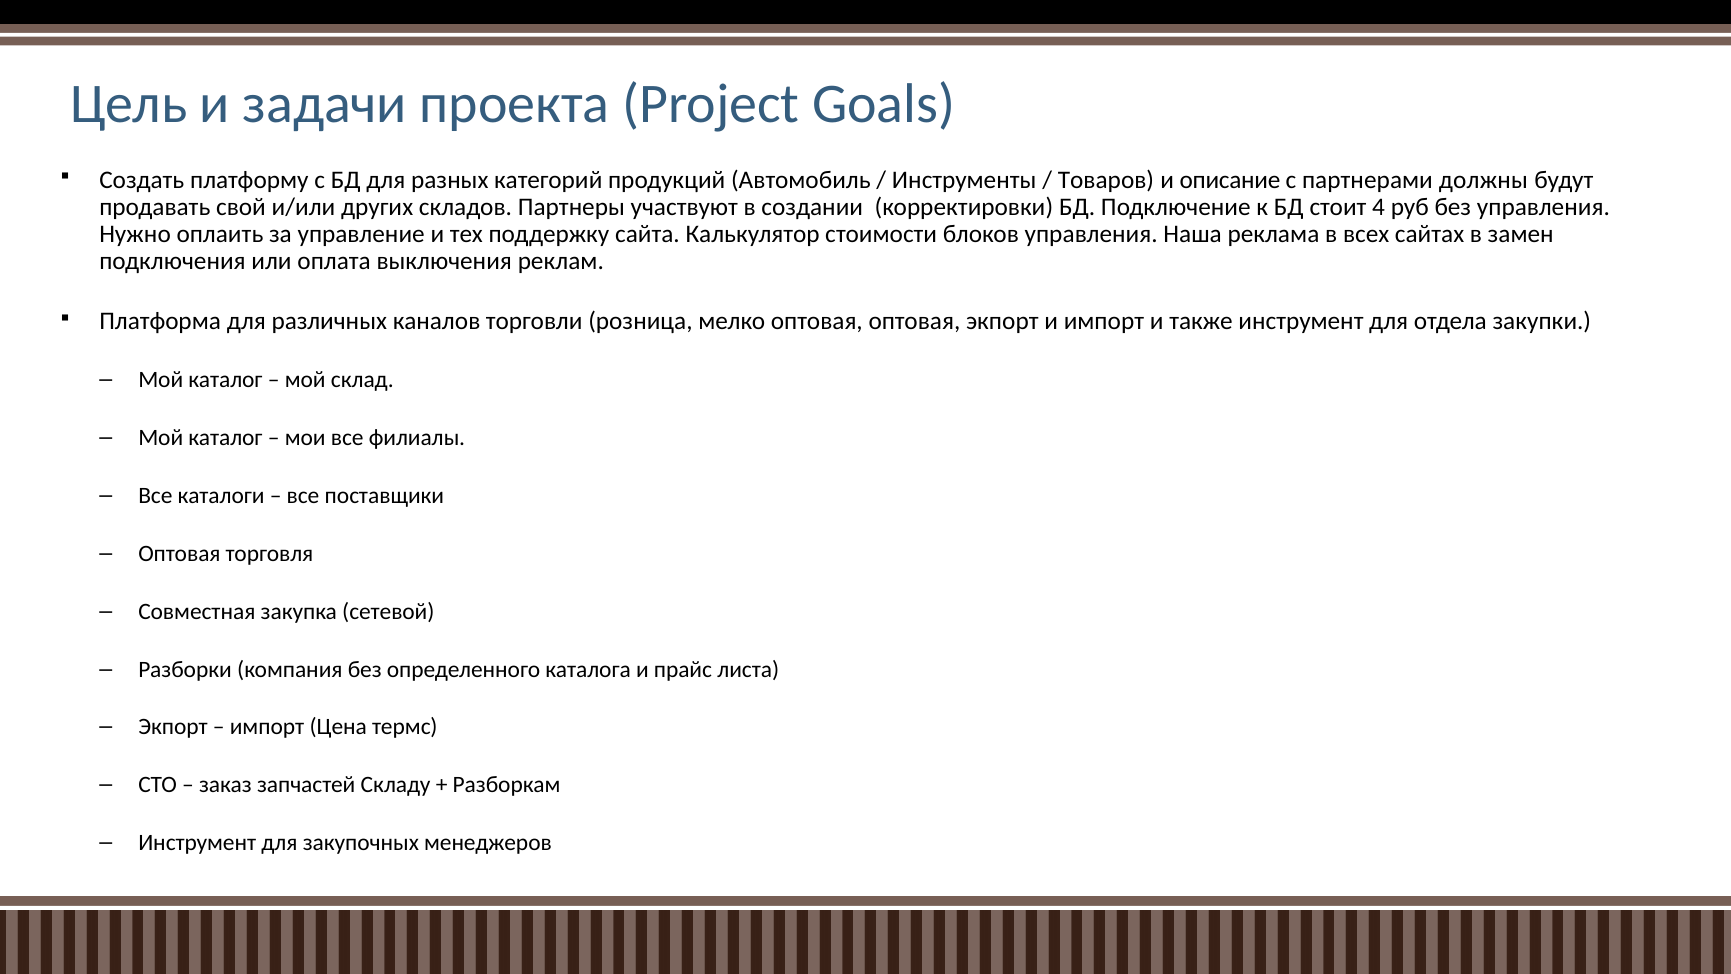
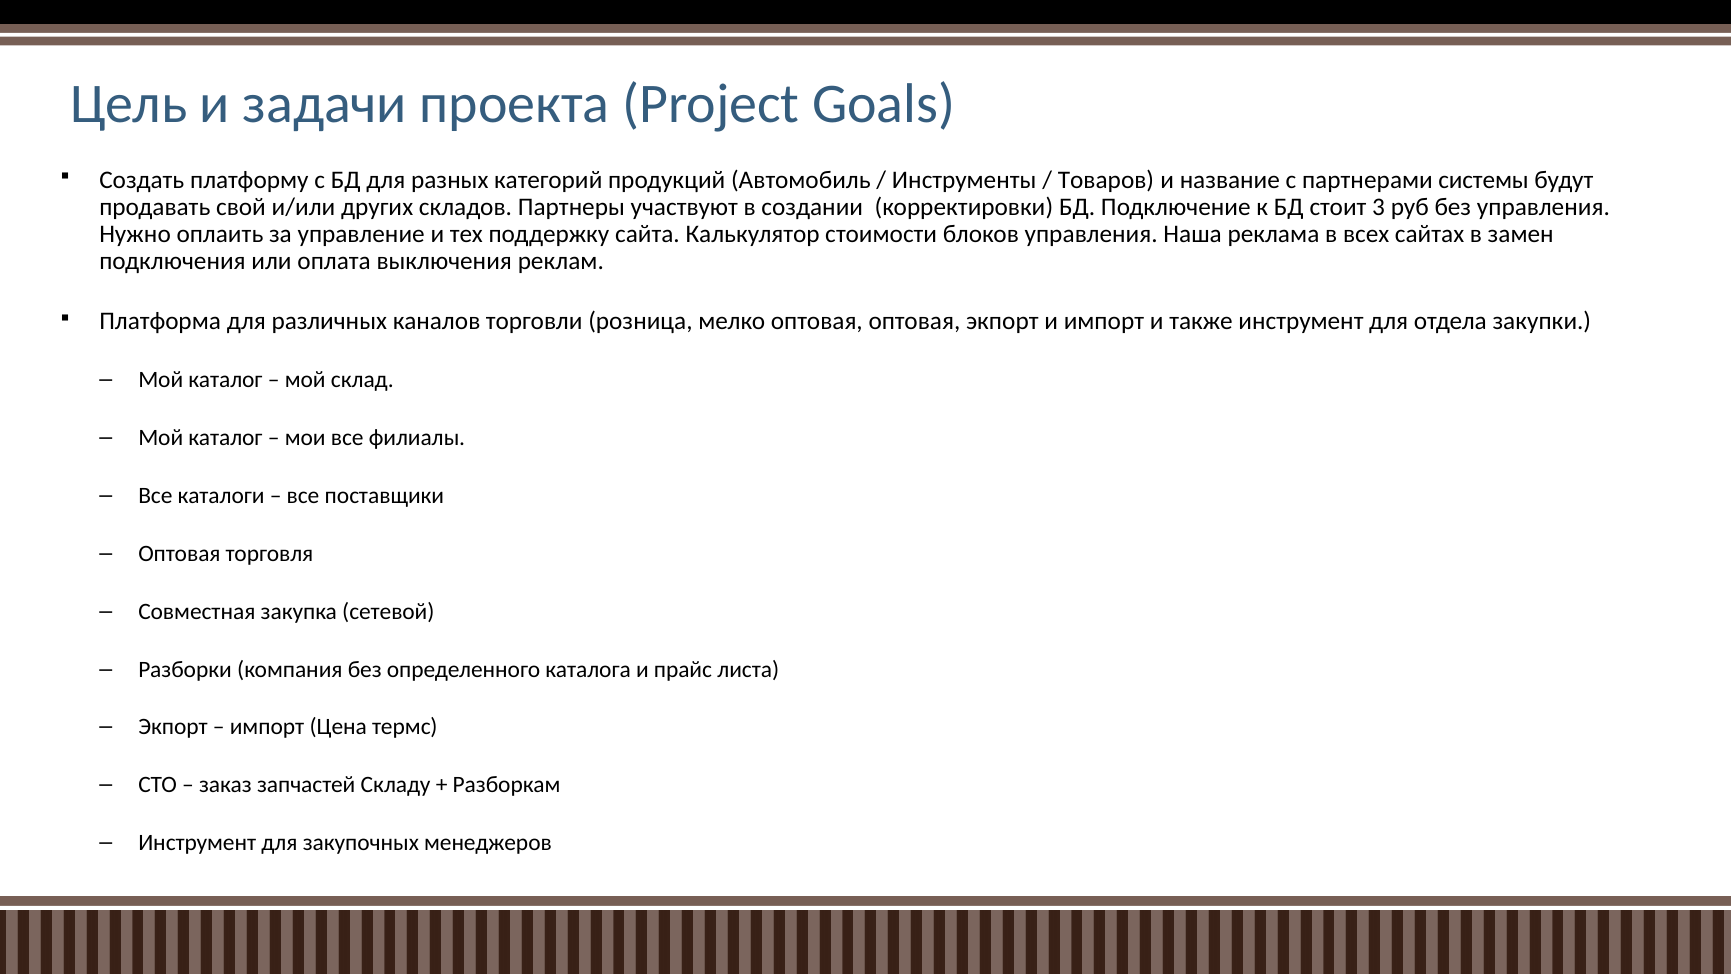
описание: описание -> название
должны: должны -> системы
4: 4 -> 3
